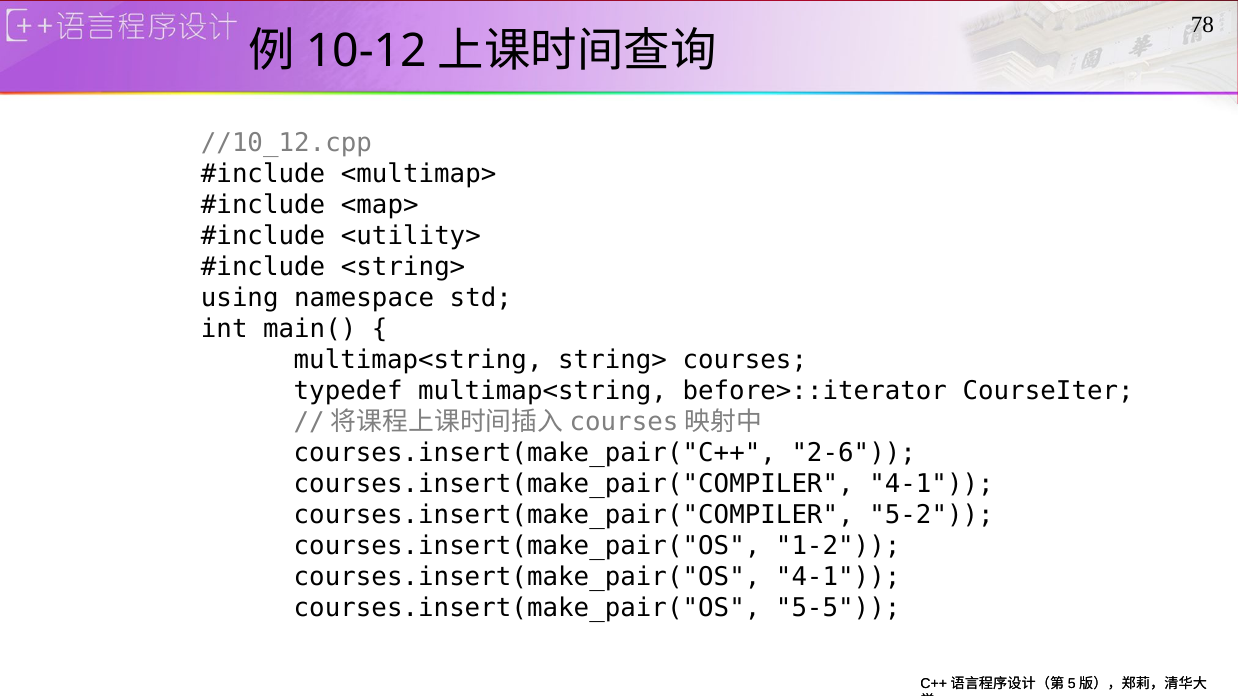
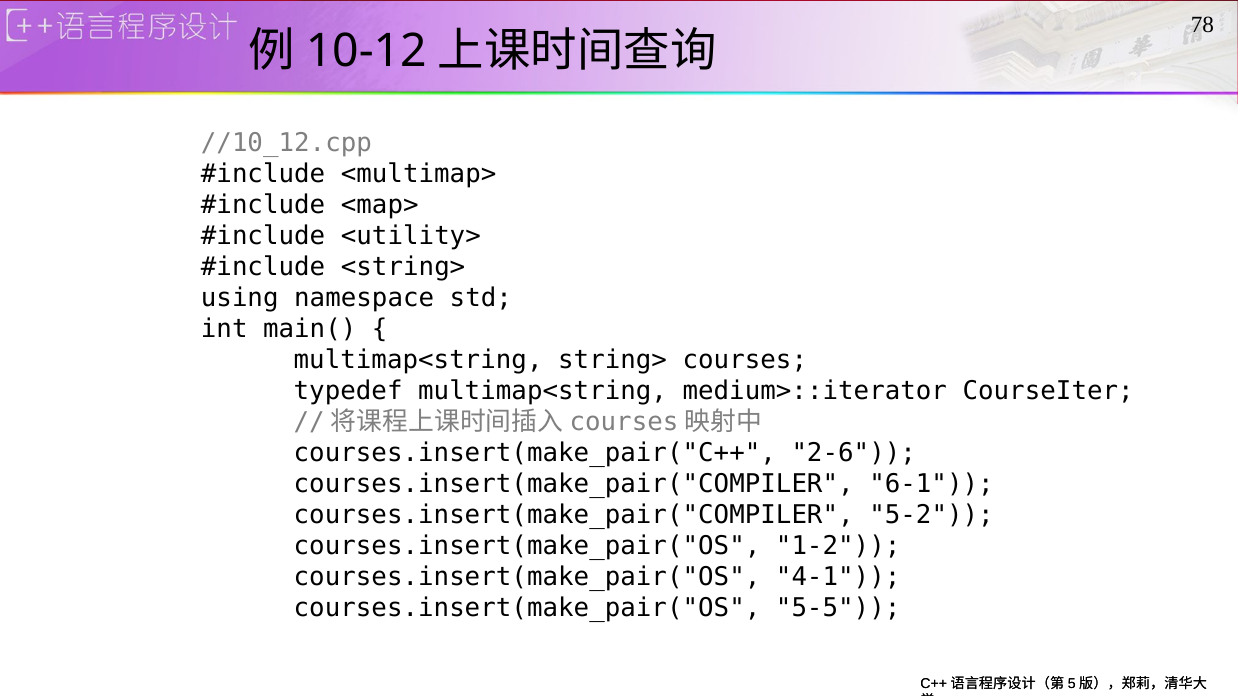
before>::iterator: before>::iterator -> medium>::iterator
courses.insert(make_pair("COMPILER 4-1: 4-1 -> 6-1
